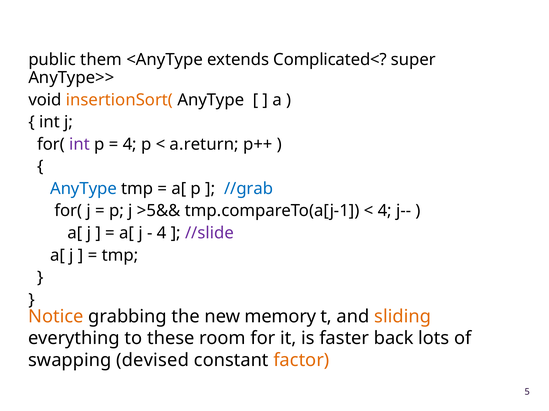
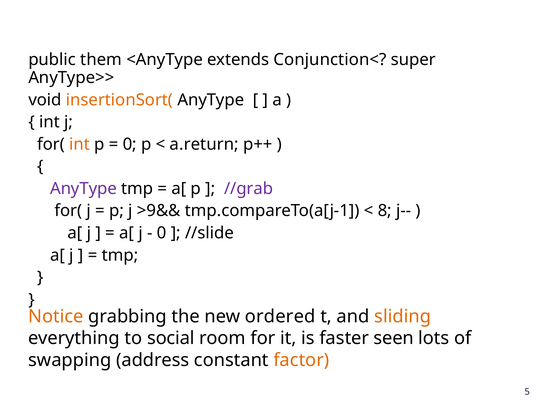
Complicated<: Complicated< -> Conjunction<
int at (80, 145) colour: purple -> orange
4 at (130, 145): 4 -> 0
AnyType at (83, 189) colour: blue -> purple
//grab colour: blue -> purple
>5&&: >5&& -> >9&&
4 at (385, 211): 4 -> 8
4 at (162, 233): 4 -> 0
//slide colour: purple -> black
memory: memory -> ordered
these: these -> social
back: back -> seen
devised: devised -> address
